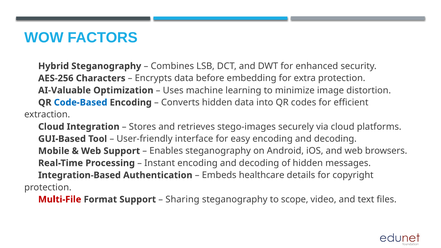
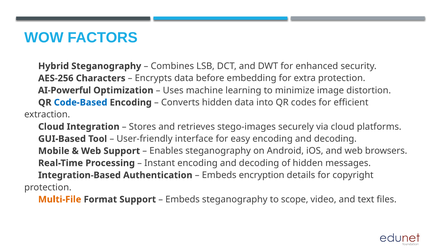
AI-Valuable: AI-Valuable -> AI-Powerful
healthcare: healthcare -> encryption
Multi-File colour: red -> orange
Sharing at (182, 199): Sharing -> Embeds
